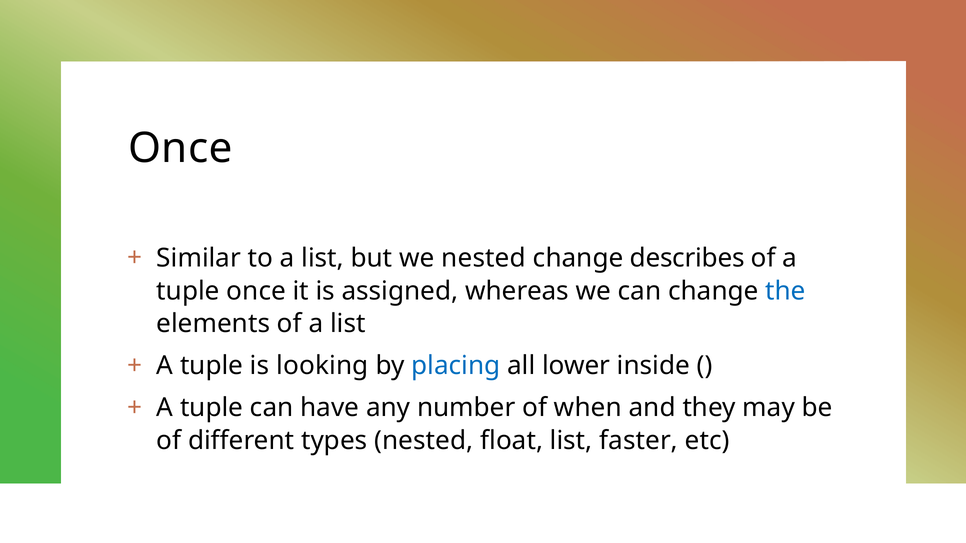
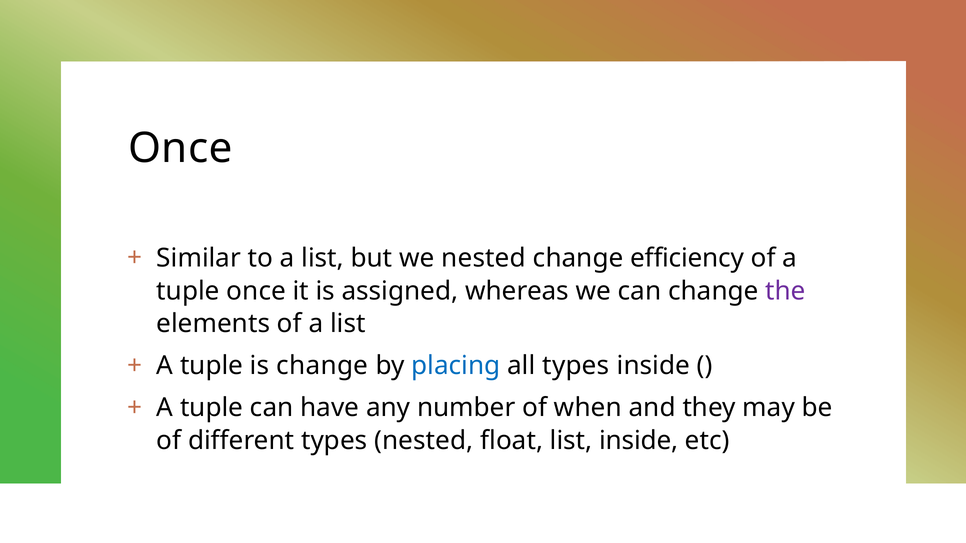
describes: describes -> efficiency
the colour: blue -> purple
is looking: looking -> change
all lower: lower -> types
list faster: faster -> inside
